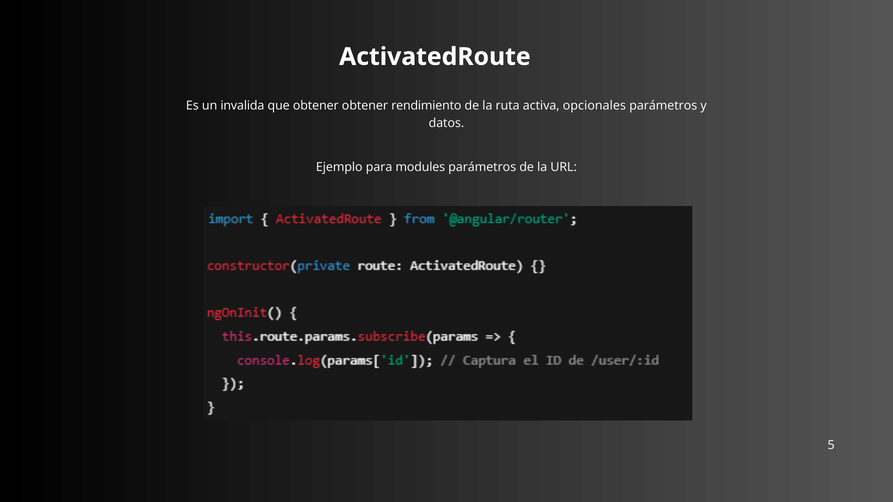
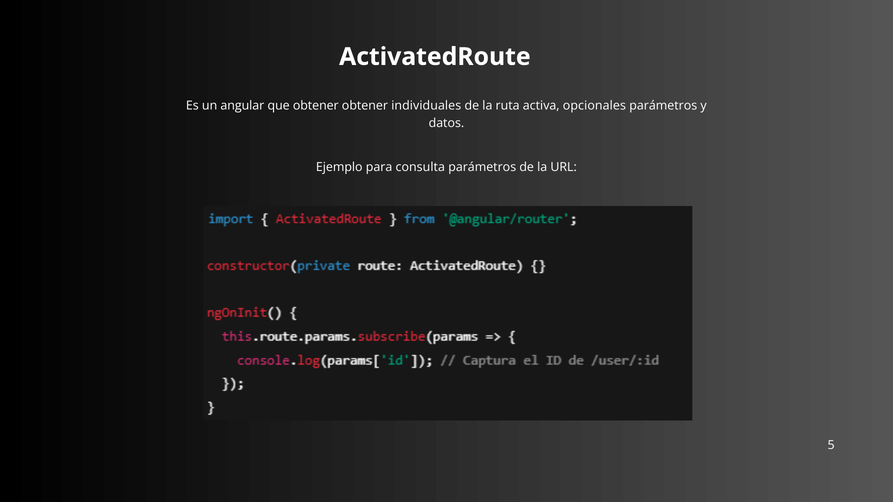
invalida: invalida -> angular
rendimiento: rendimiento -> individuales
modules: modules -> consulta
